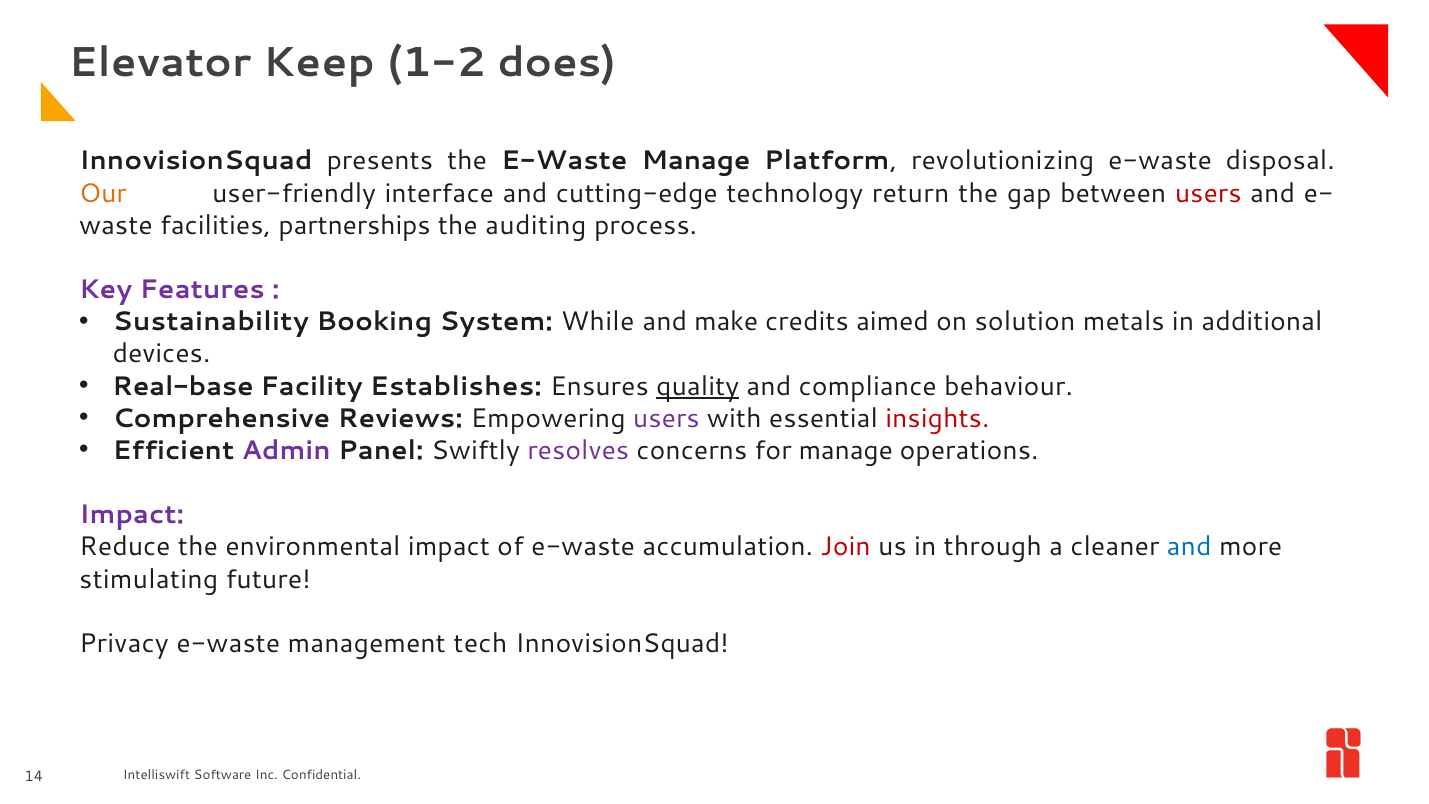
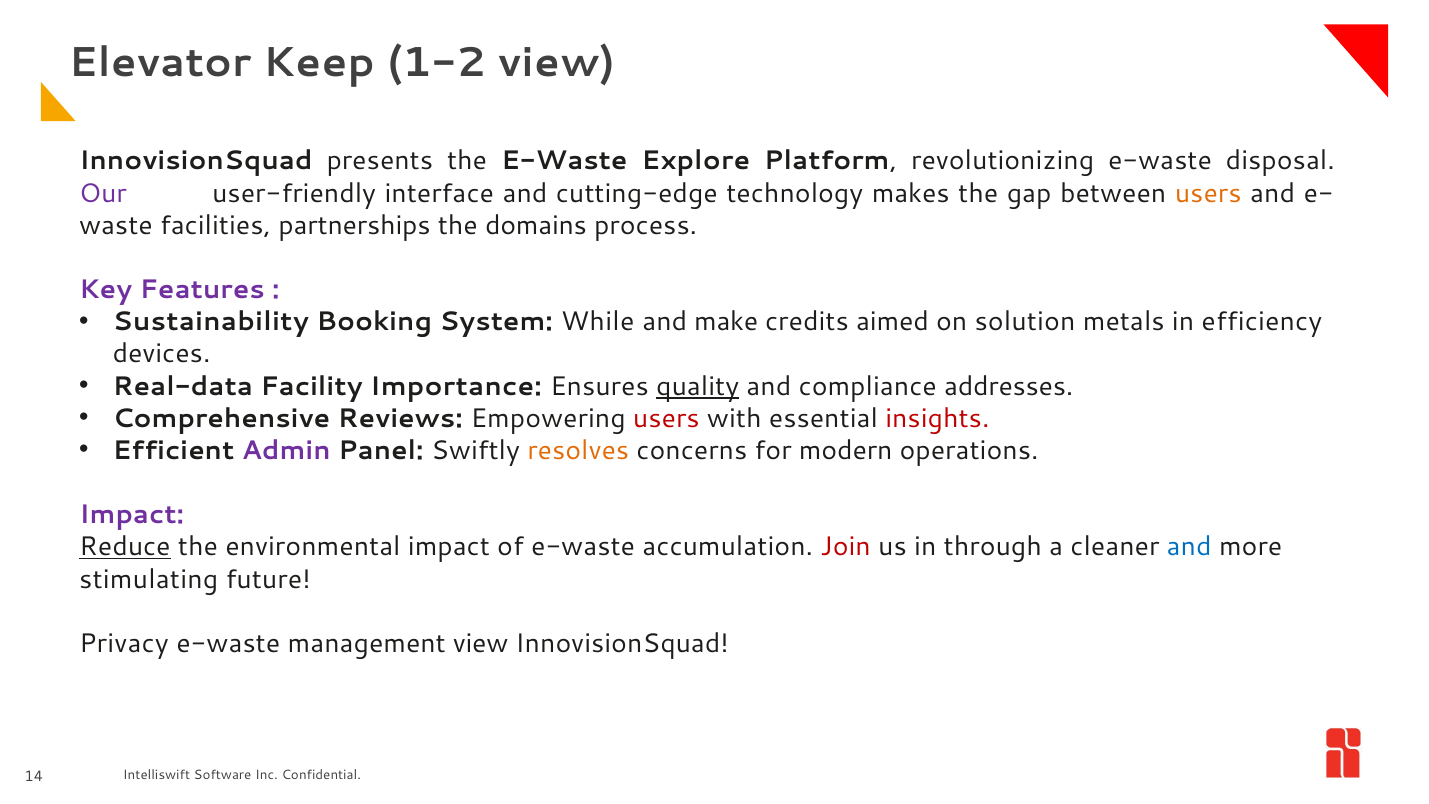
1-2 does: does -> view
E-Waste Manage: Manage -> Explore
Our colour: orange -> purple
return: return -> makes
users at (1208, 193) colour: red -> orange
auditing: auditing -> domains
additional: additional -> efficiency
Real-base: Real-base -> Real-data
Establishes: Establishes -> Importance
behaviour: behaviour -> addresses
users at (666, 418) colour: purple -> red
resolves colour: purple -> orange
for manage: manage -> modern
Reduce underline: none -> present
management tech: tech -> view
